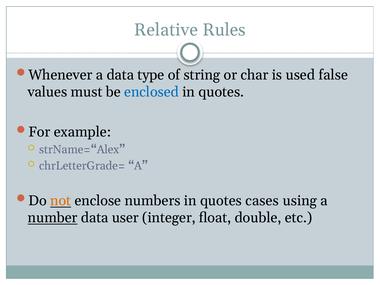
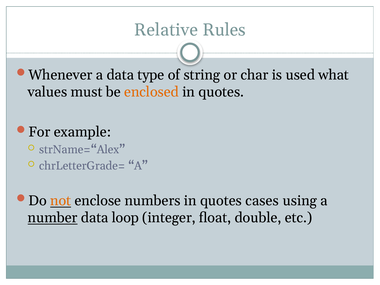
false: false -> what
enclosed colour: blue -> orange
user: user -> loop
